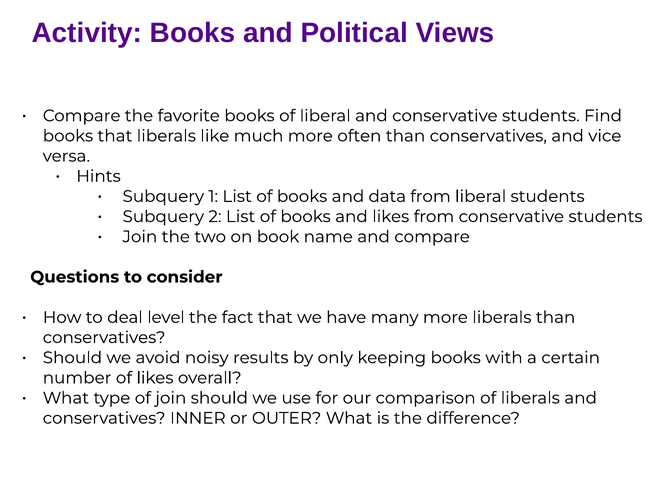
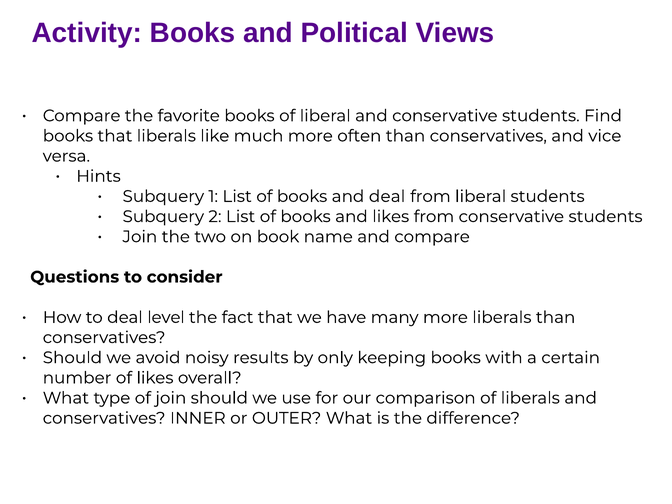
and data: data -> deal
